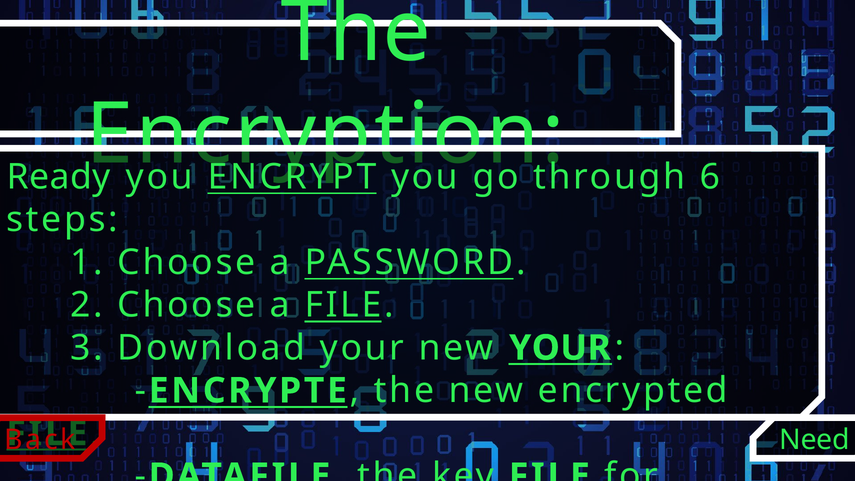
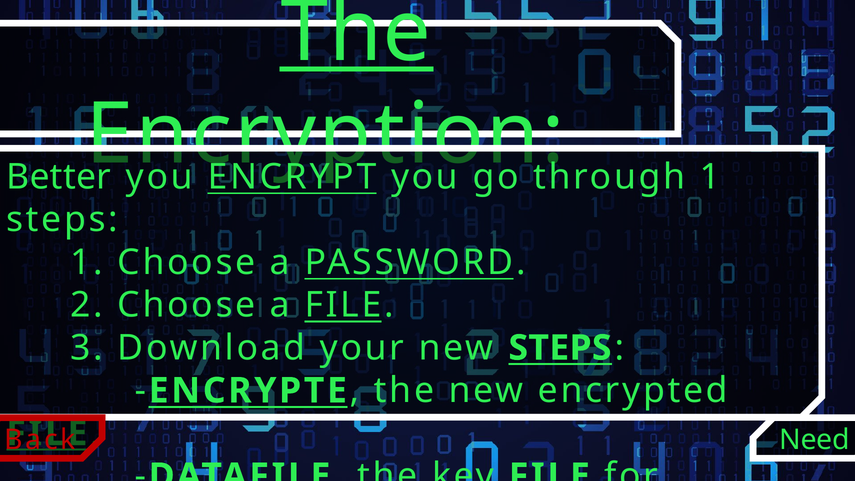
The at (356, 32) underline: none -> present
Ready: Ready -> Better
through 6: 6 -> 1
new YOUR: YOUR -> STEPS
